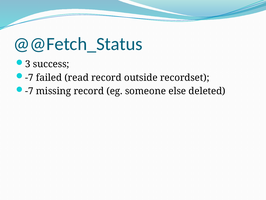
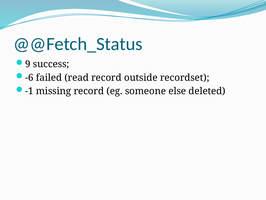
3: 3 -> 9
-7 at (29, 77): -7 -> -6
-7 at (29, 91): -7 -> -1
